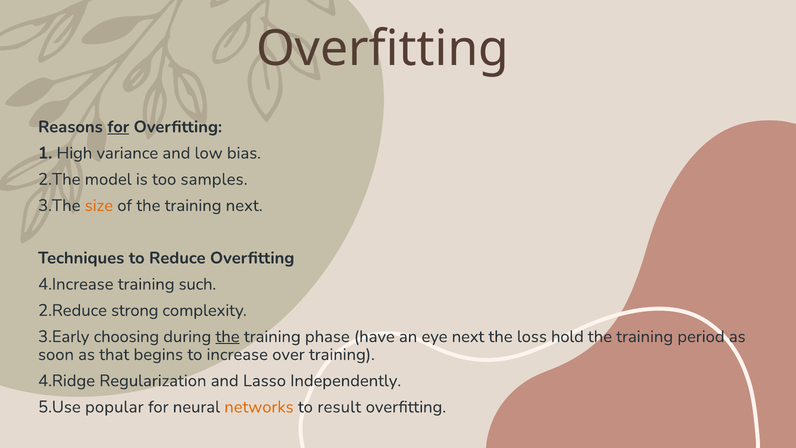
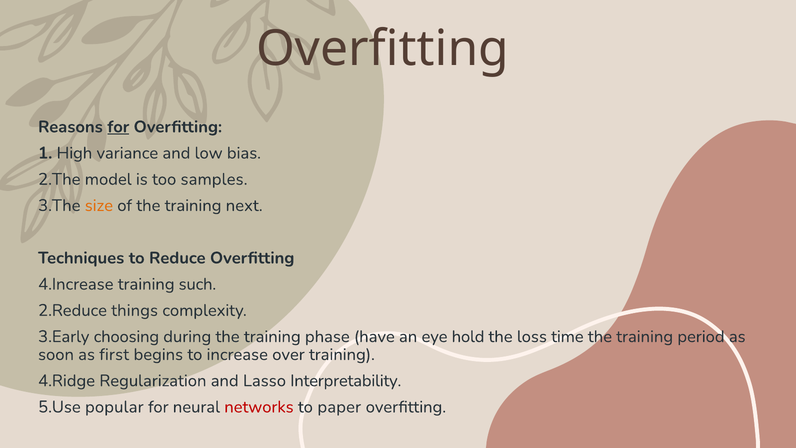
strong: strong -> things
the at (228, 336) underline: present -> none
eye next: next -> hold
hold: hold -> time
that: that -> first
Independently: Independently -> Interpretability
networks colour: orange -> red
result: result -> paper
